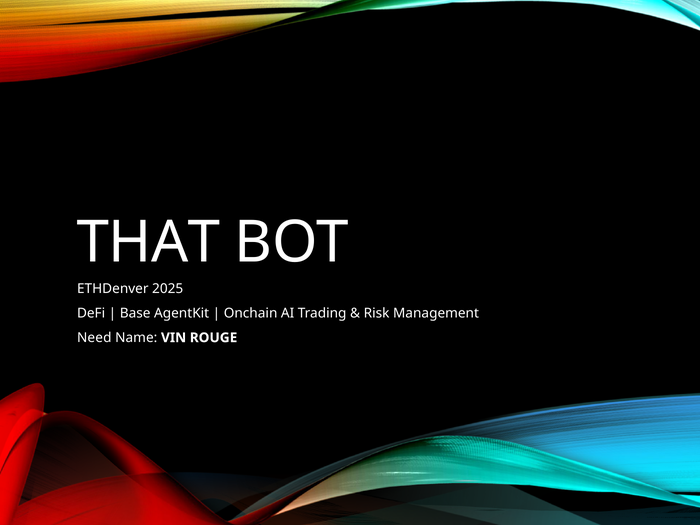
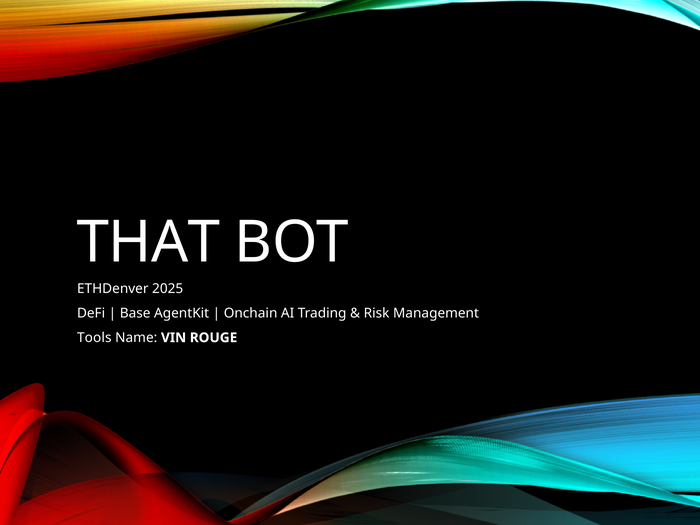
Need: Need -> Tools
